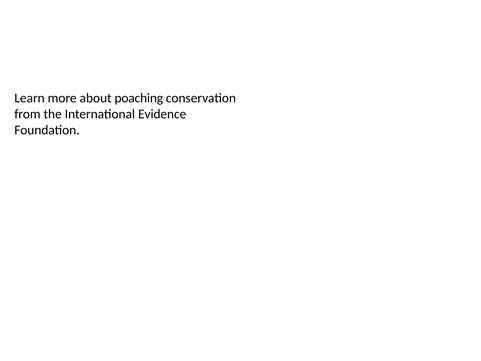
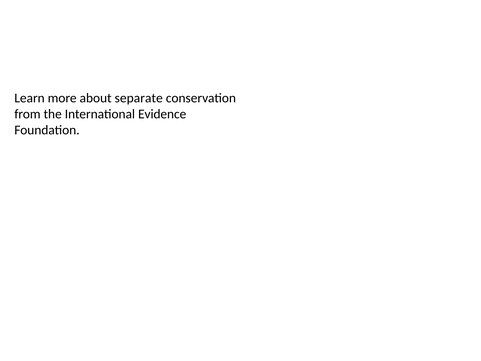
poaching: poaching -> separate
